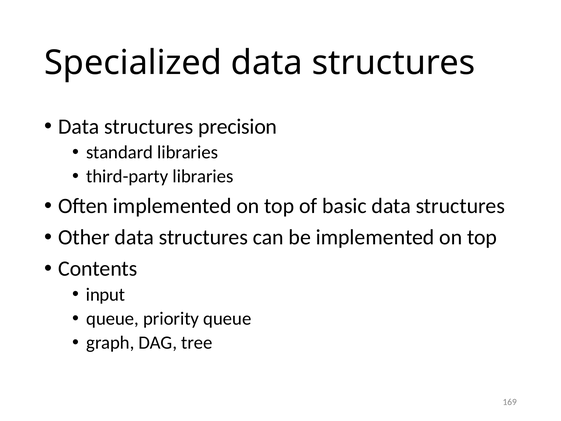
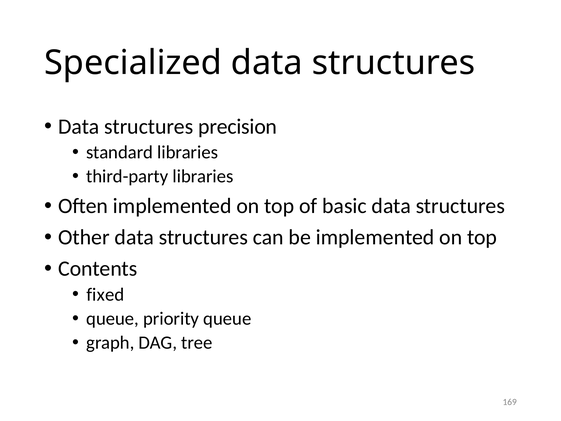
input: input -> fixed
